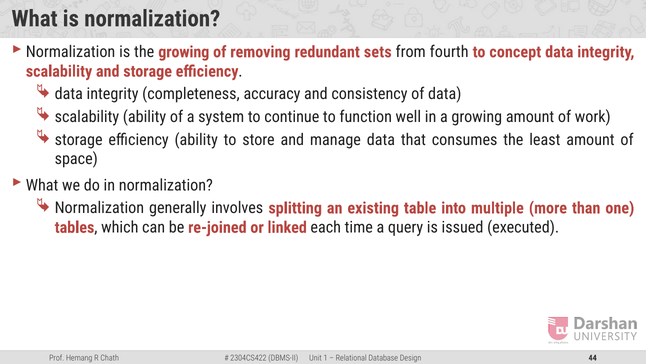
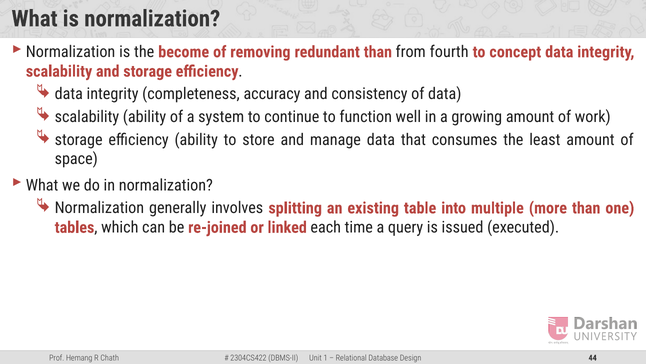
the growing: growing -> become
redundant sets: sets -> than
